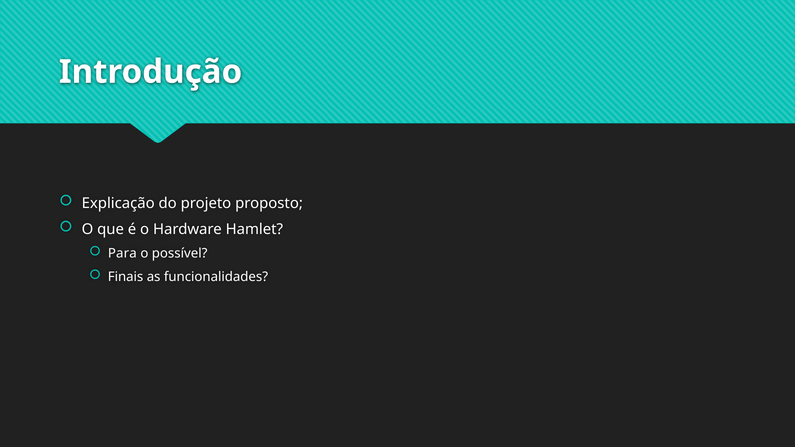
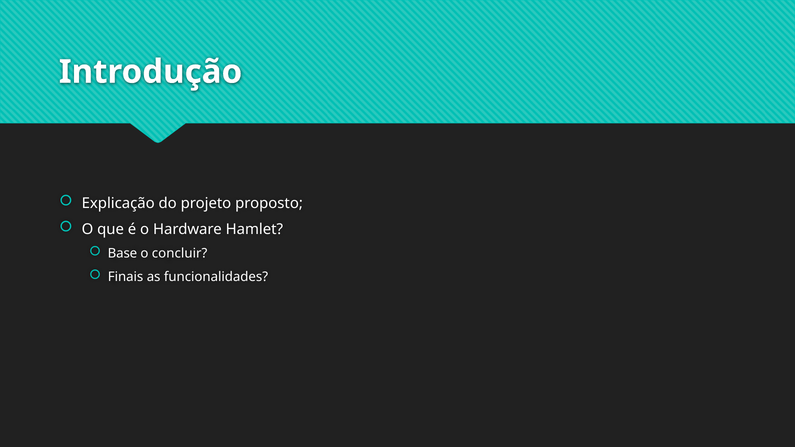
Para: Para -> Base
possível: possível -> concluir
